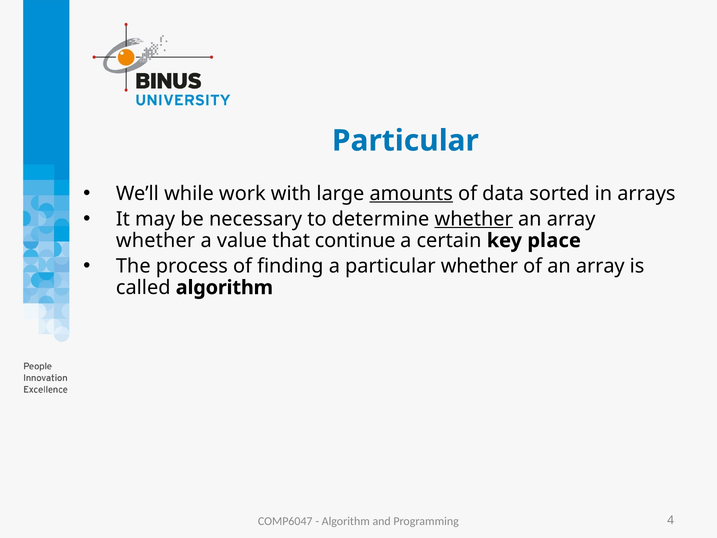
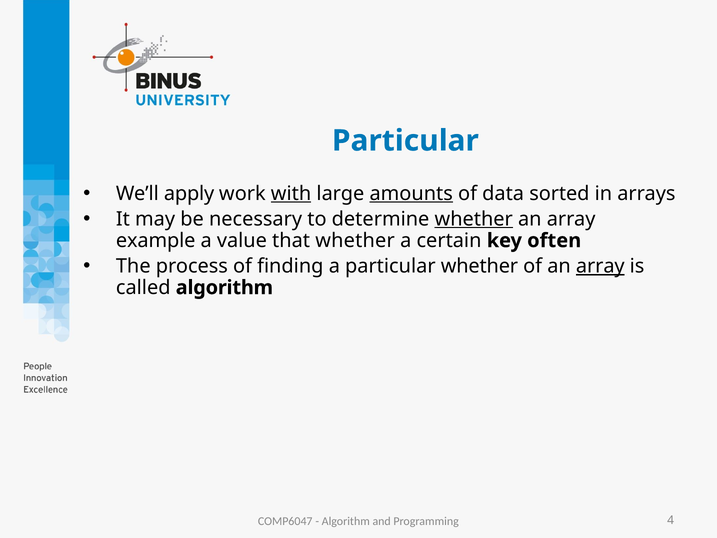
while: while -> apply
with underline: none -> present
whether at (156, 240): whether -> example
that continue: continue -> whether
place: place -> often
array at (600, 266) underline: none -> present
